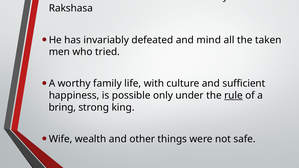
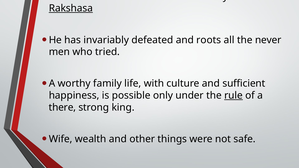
Rakshasa underline: none -> present
mind: mind -> roots
taken: taken -> never
bring: bring -> there
